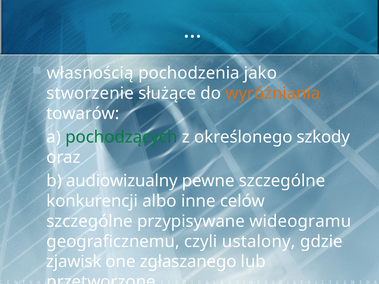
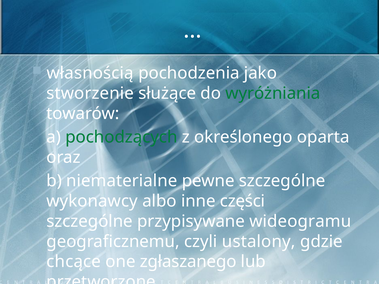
wyróżniania colour: orange -> green
szkody: szkody -> oparta
audiowizualny: audiowizualny -> niematerialne
konkurencji: konkurencji -> wykonawcy
celów: celów -> części
zjawisk: zjawisk -> chcące
